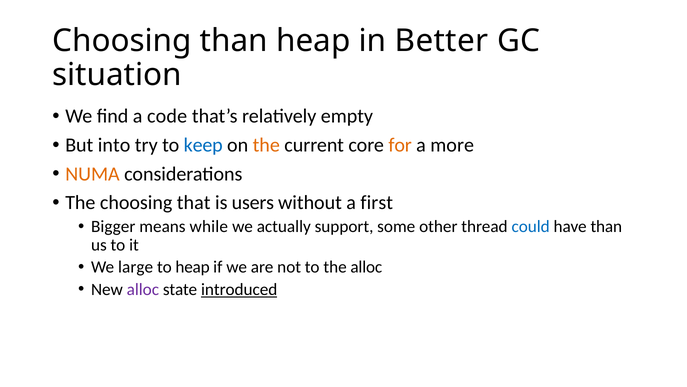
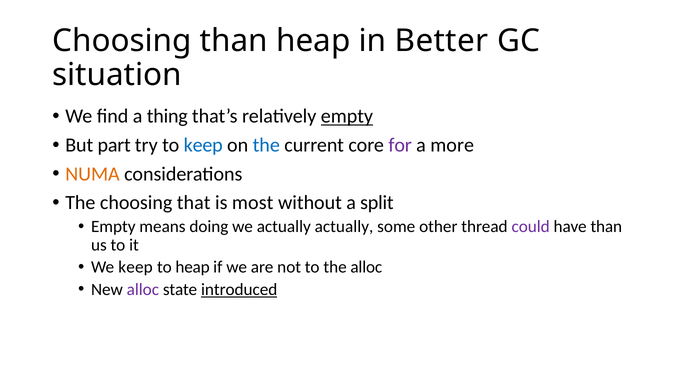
code: code -> thing
empty at (347, 116) underline: none -> present
into: into -> part
the at (266, 145) colour: orange -> blue
for colour: orange -> purple
users: users -> most
first: first -> split
Bigger at (113, 226): Bigger -> Empty
while: while -> doing
actually support: support -> actually
could colour: blue -> purple
We large: large -> keep
